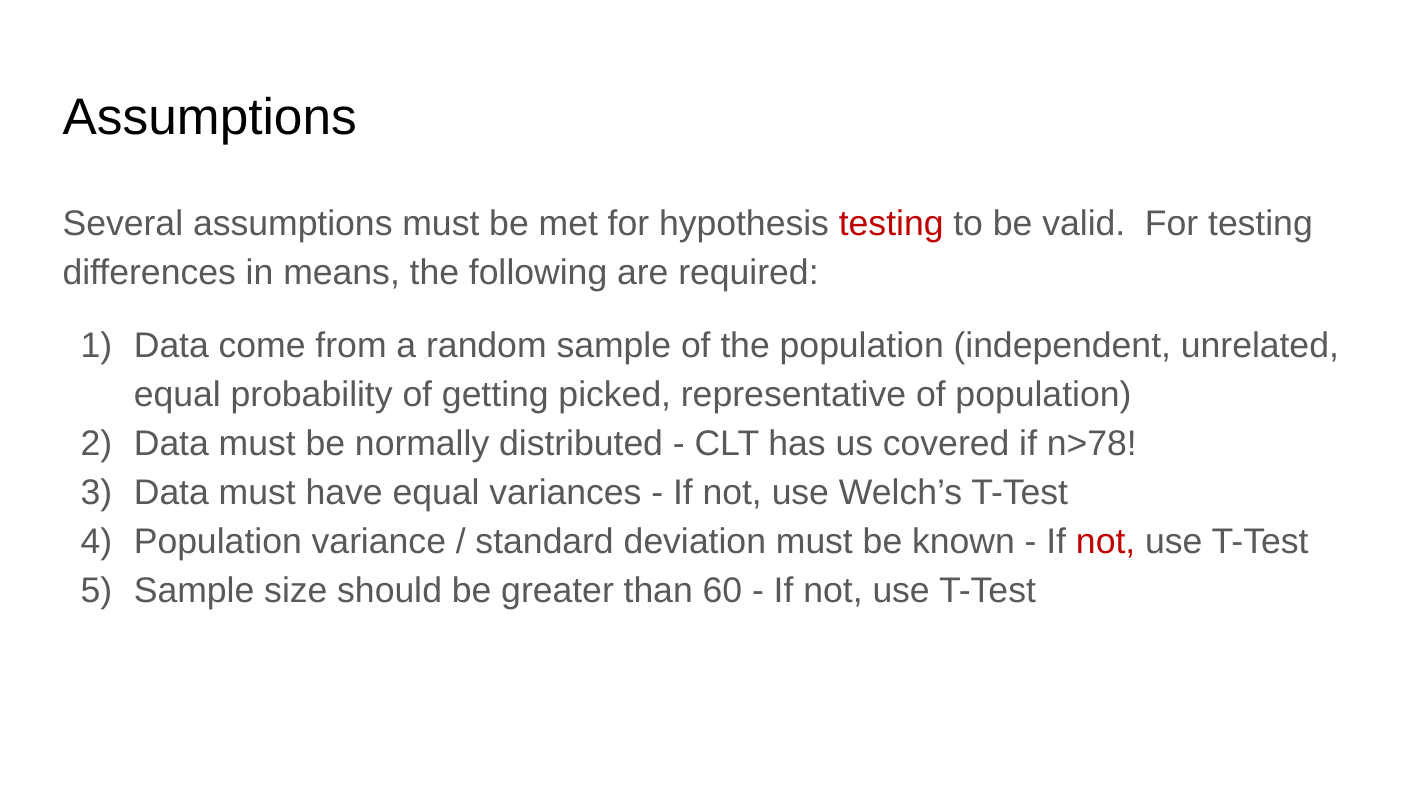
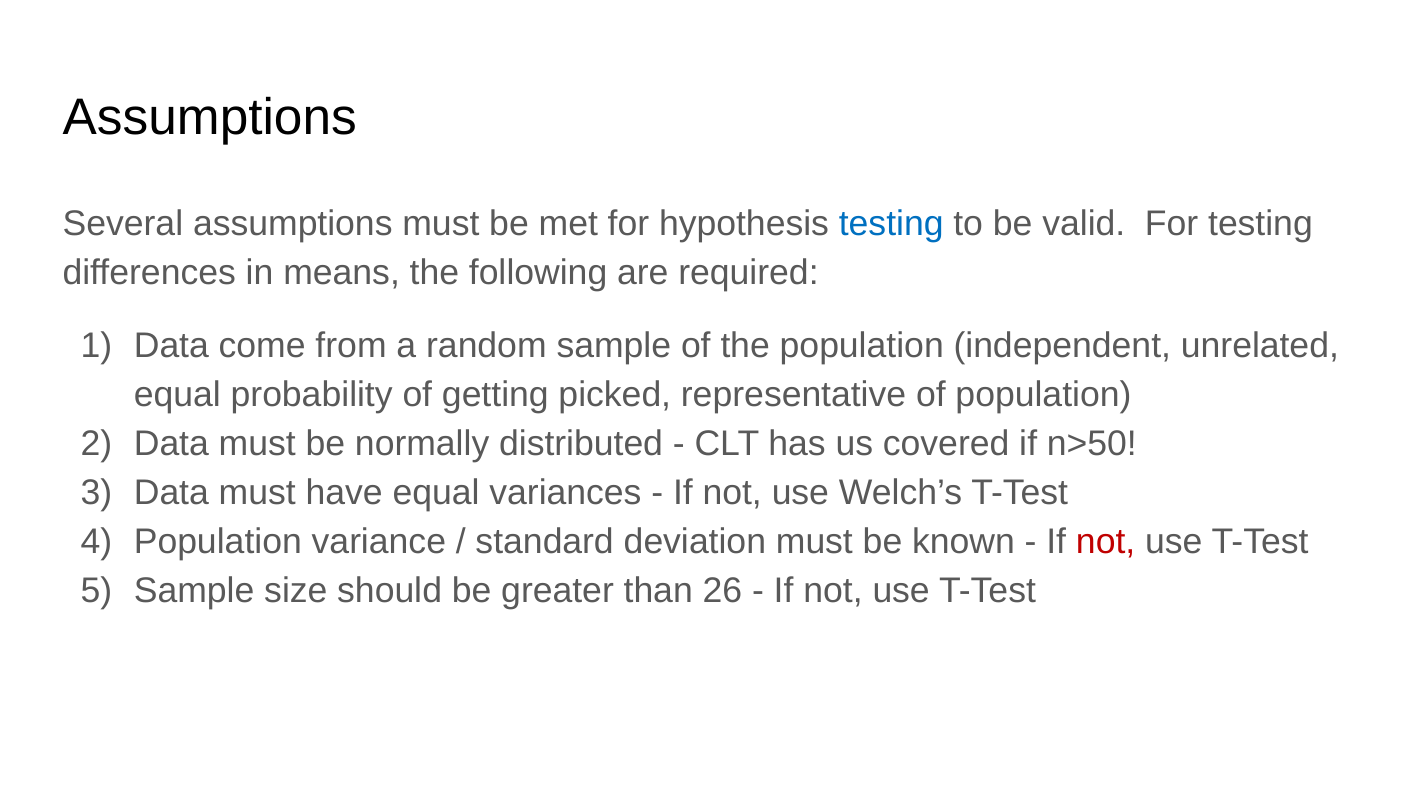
testing at (891, 224) colour: red -> blue
n>78: n>78 -> n>50
60: 60 -> 26
